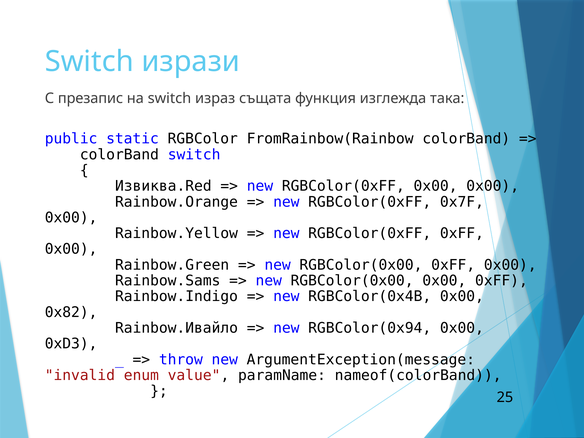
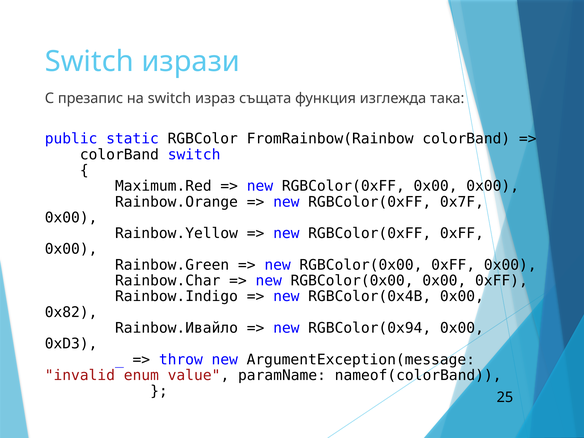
Извиква.Red: Извиква.Red -> Maximum.Red
Rainbow.Sams: Rainbow.Sams -> Rainbow.Char
